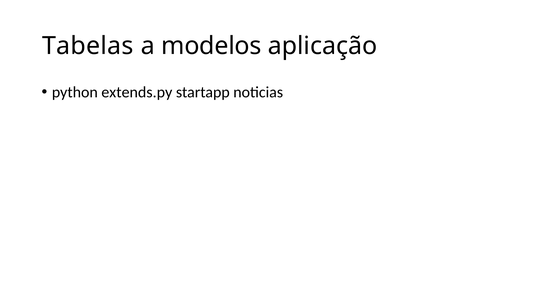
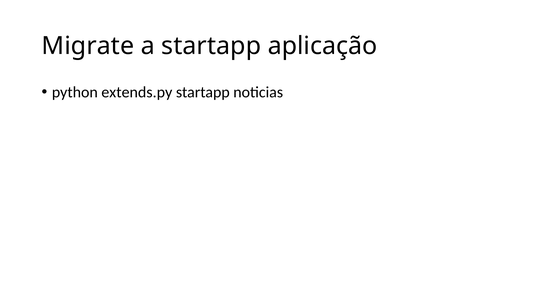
Tabelas: Tabelas -> Migrate
a modelos: modelos -> startapp
